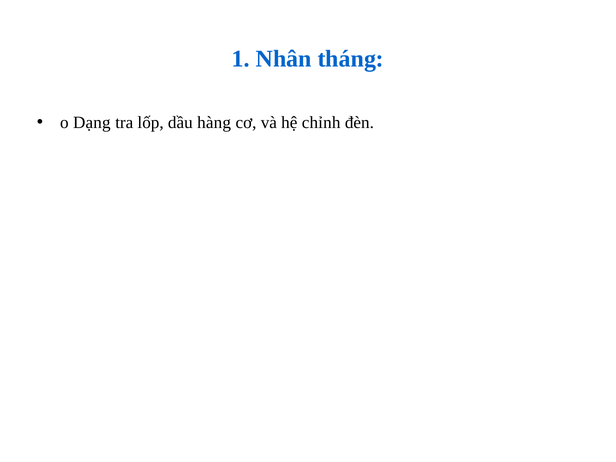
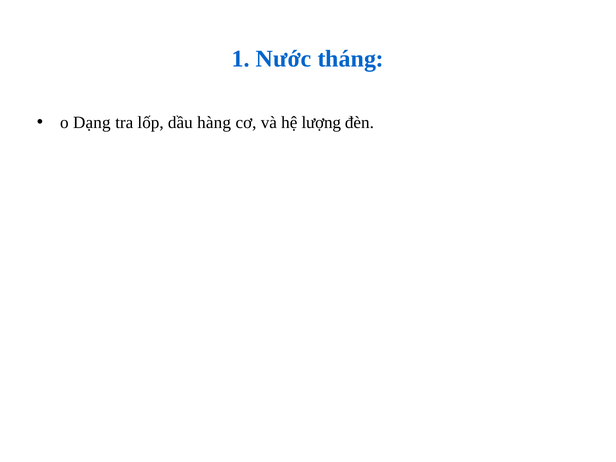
Nhân: Nhân -> Nước
chỉnh: chỉnh -> lượng
